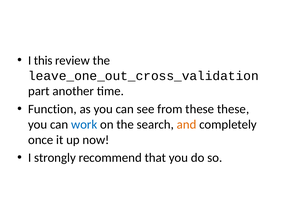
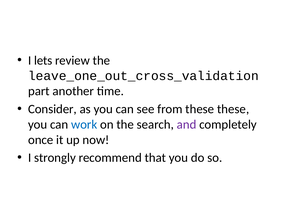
this: this -> lets
Function: Function -> Consider
and colour: orange -> purple
